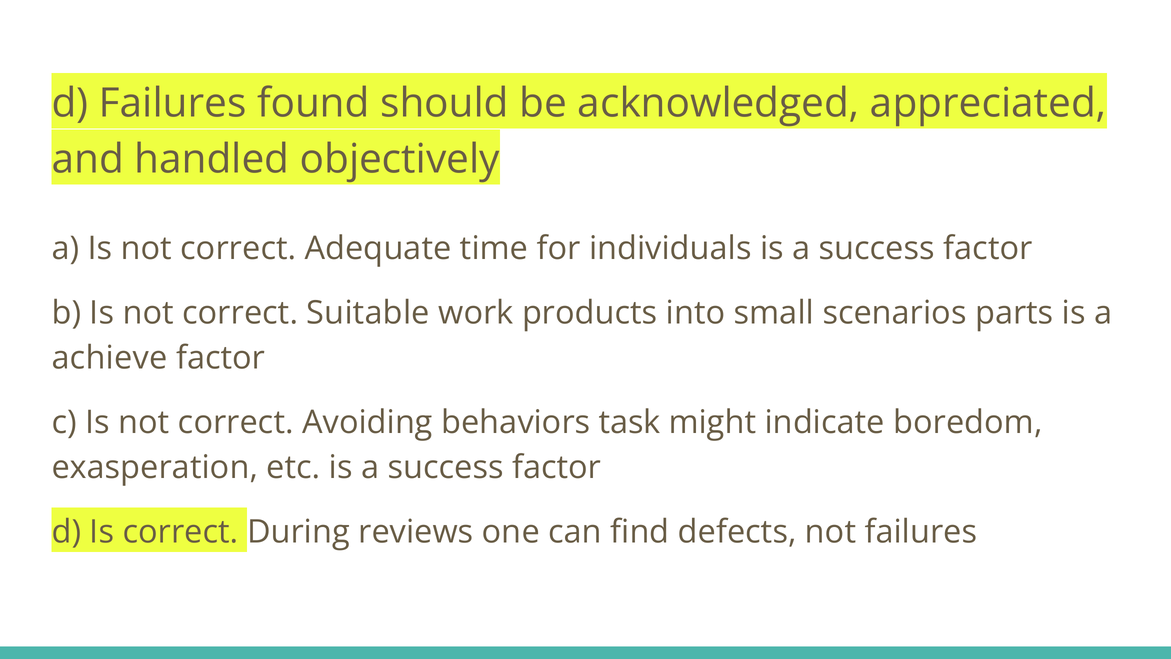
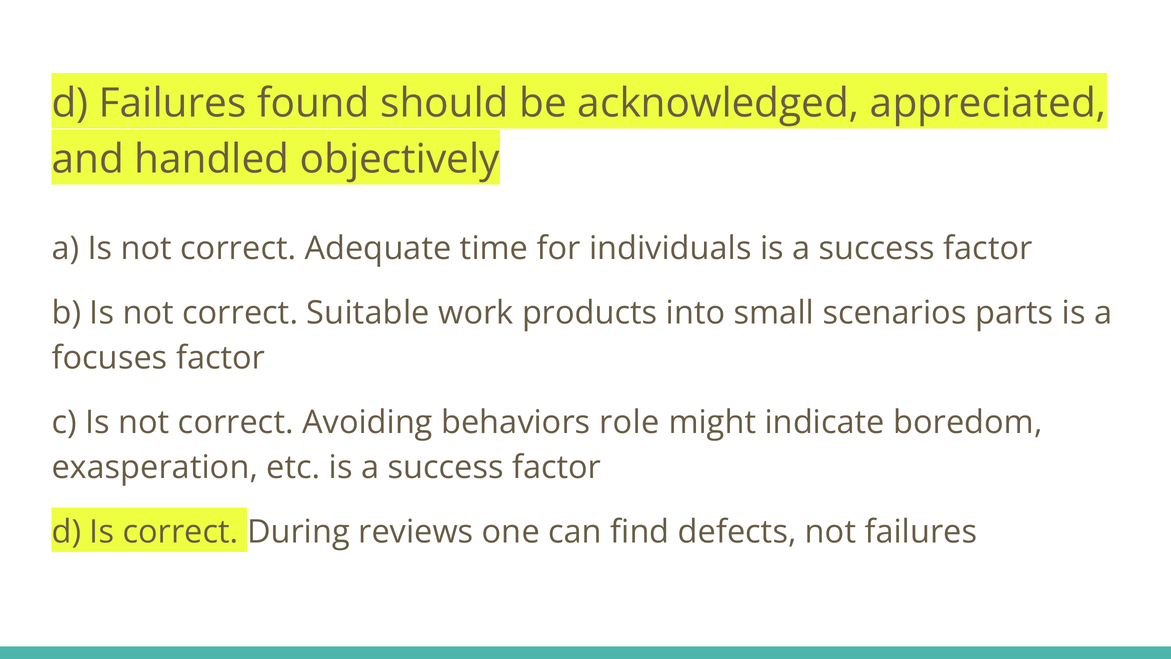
achieve: achieve -> focuses
task: task -> role
